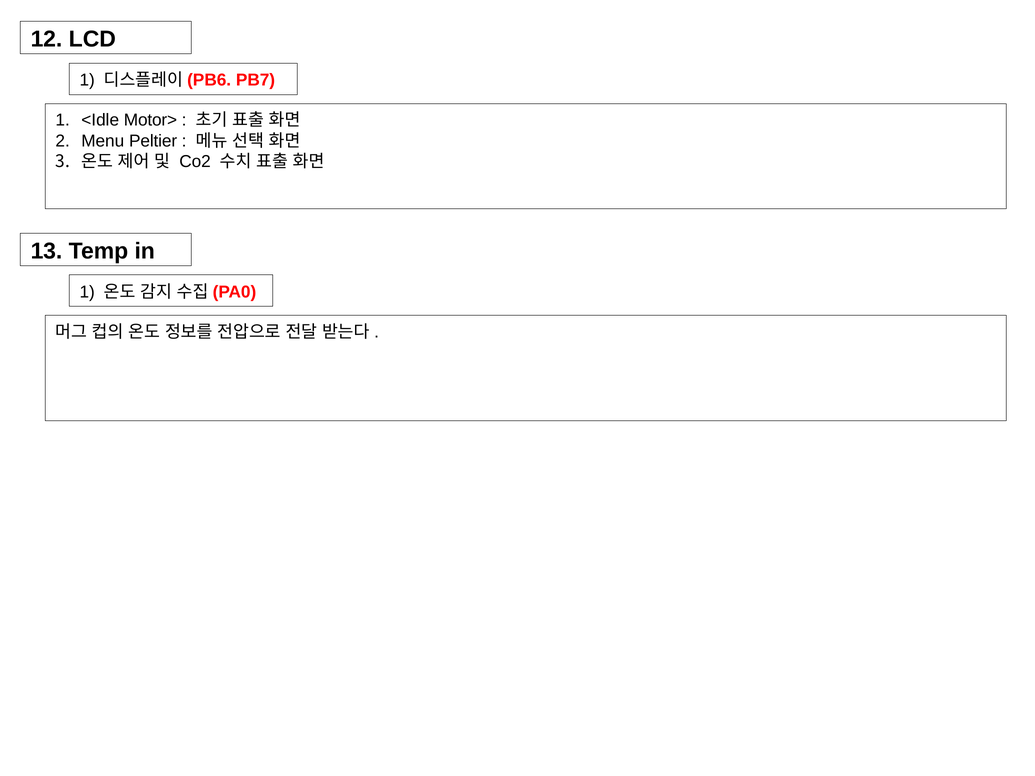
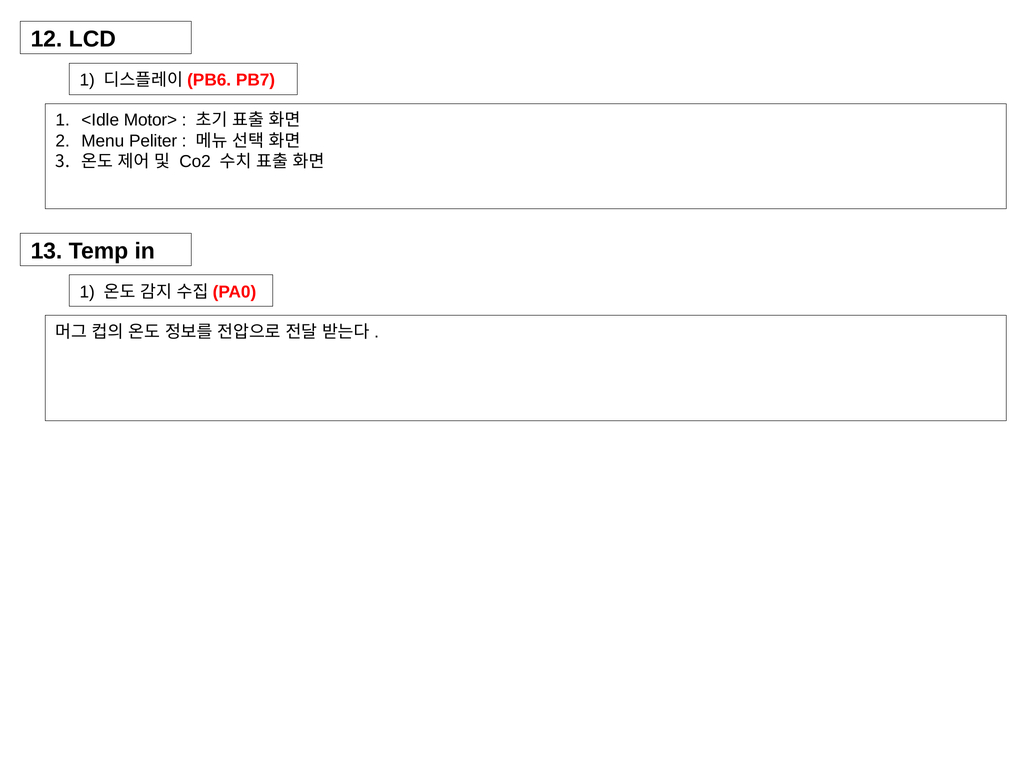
Peltier: Peltier -> Peliter
